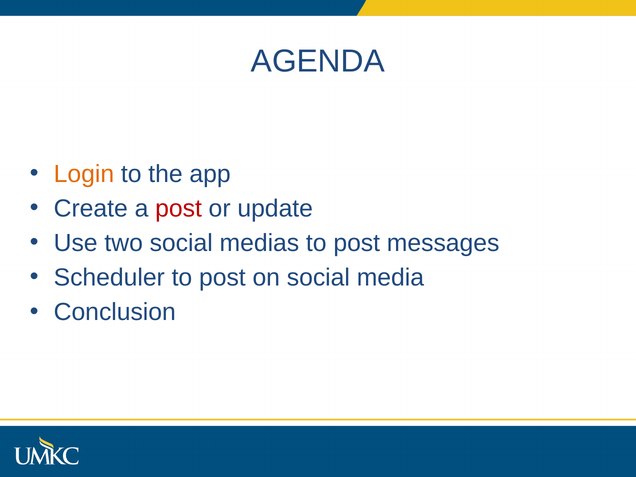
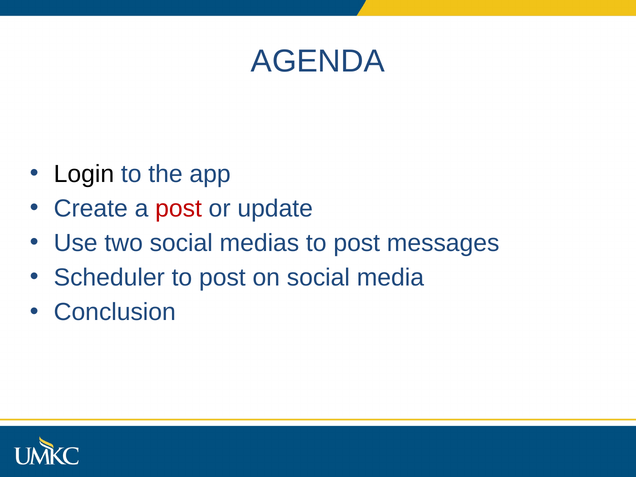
Login colour: orange -> black
